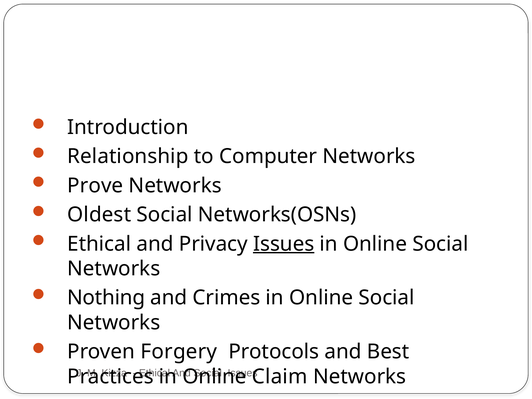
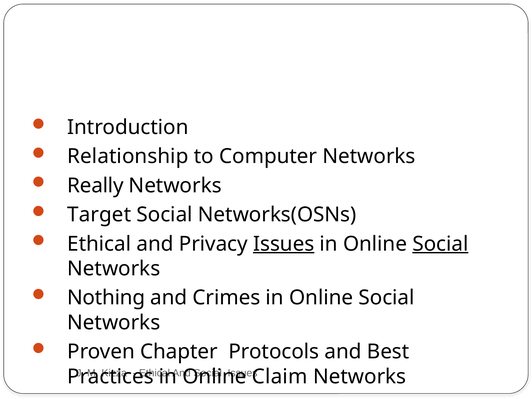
Prove: Prove -> Really
Oldest: Oldest -> Target
Social at (440, 244) underline: none -> present
Forgery: Forgery -> Chapter
